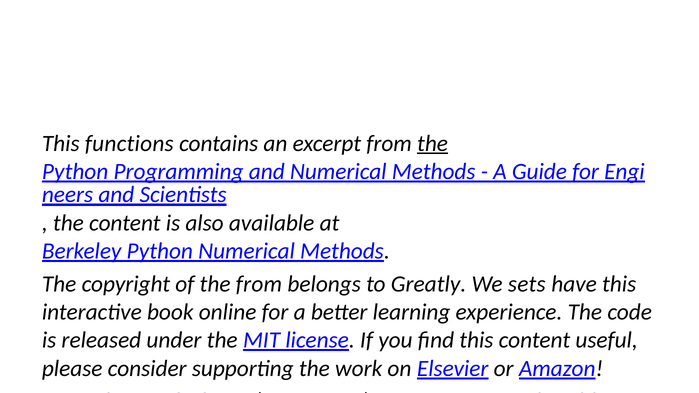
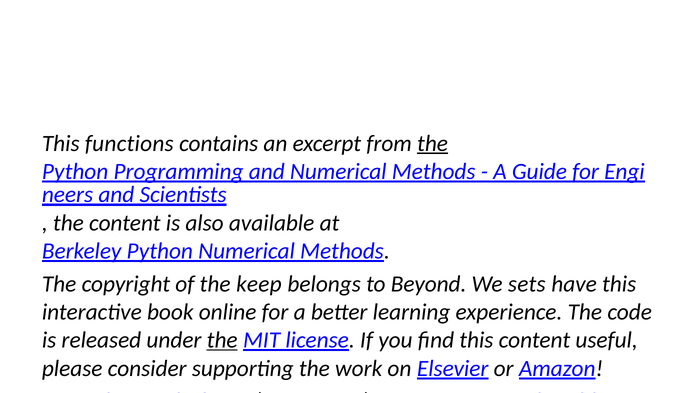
the from: from -> keep
Greatly: Greatly -> Beyond
the at (222, 340) underline: none -> present
